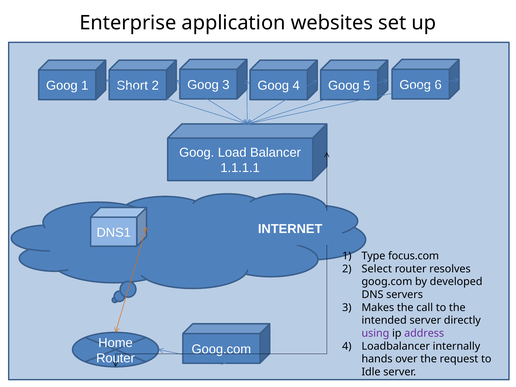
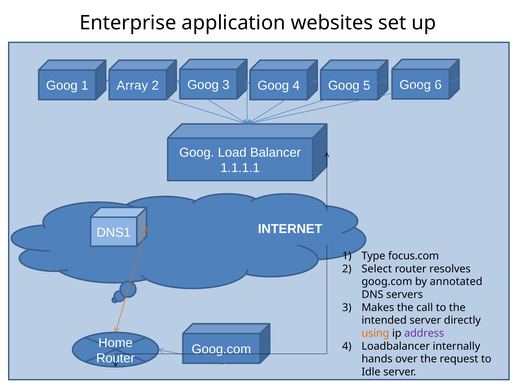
Short: Short -> Array
developed: developed -> annotated
using colour: purple -> orange
